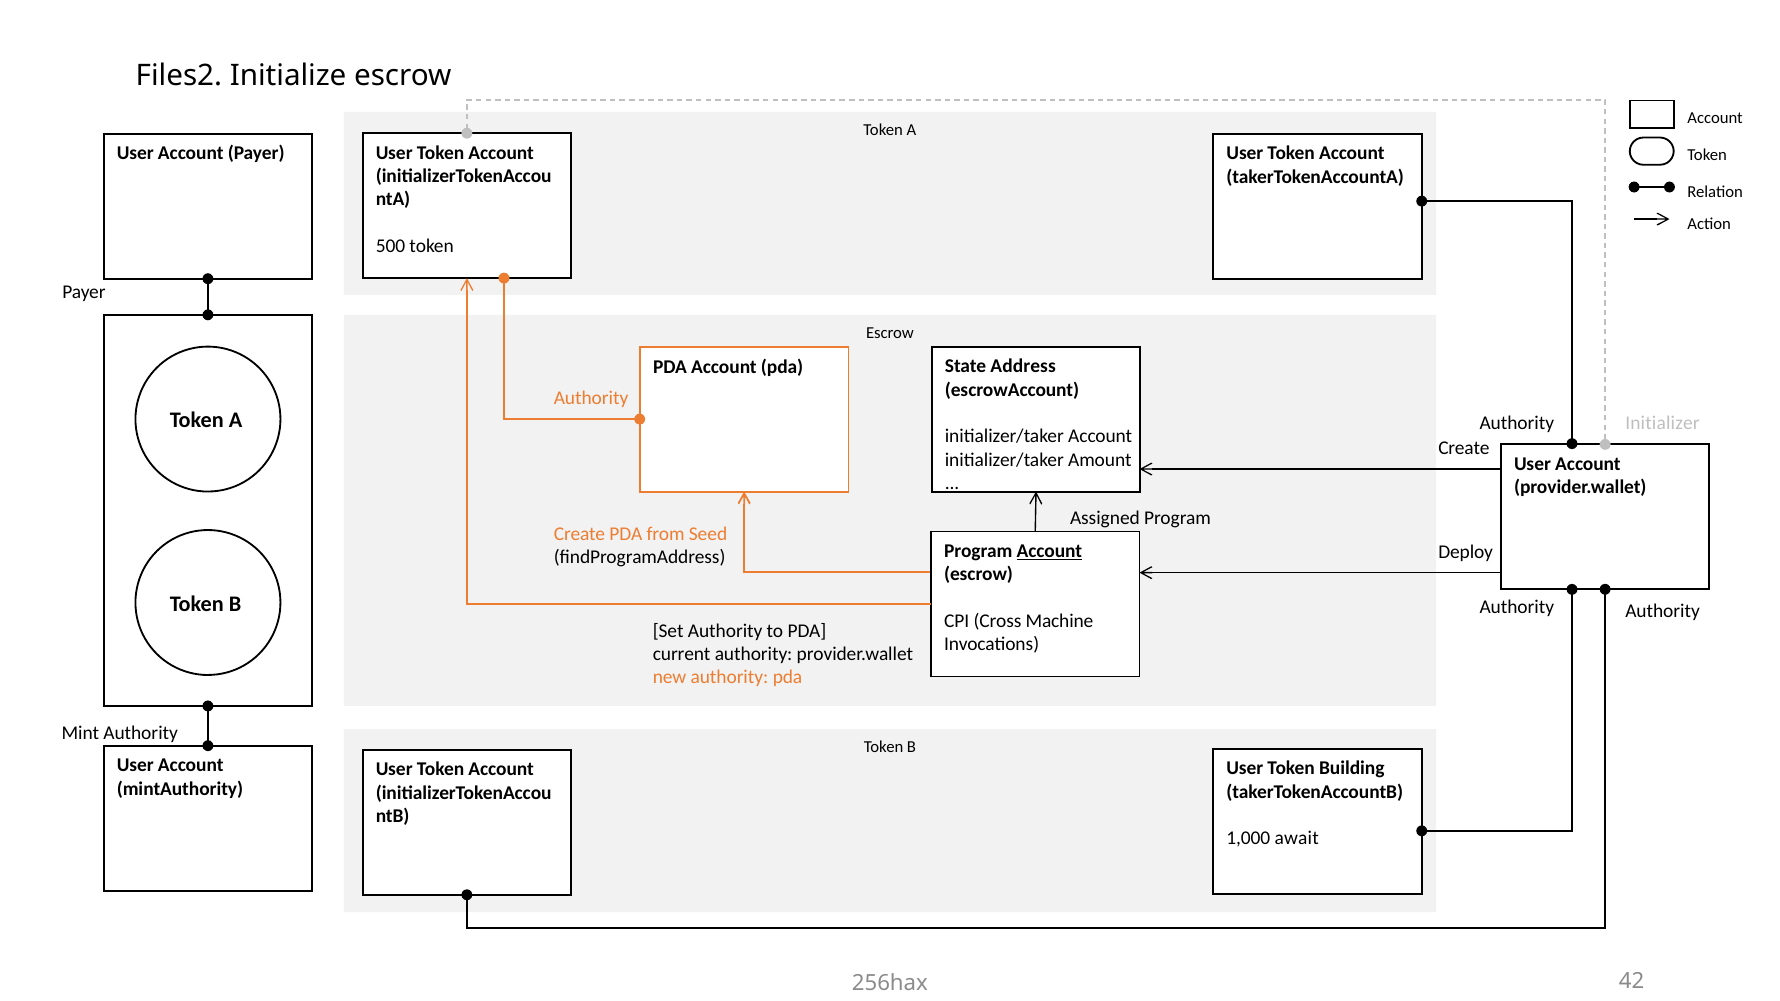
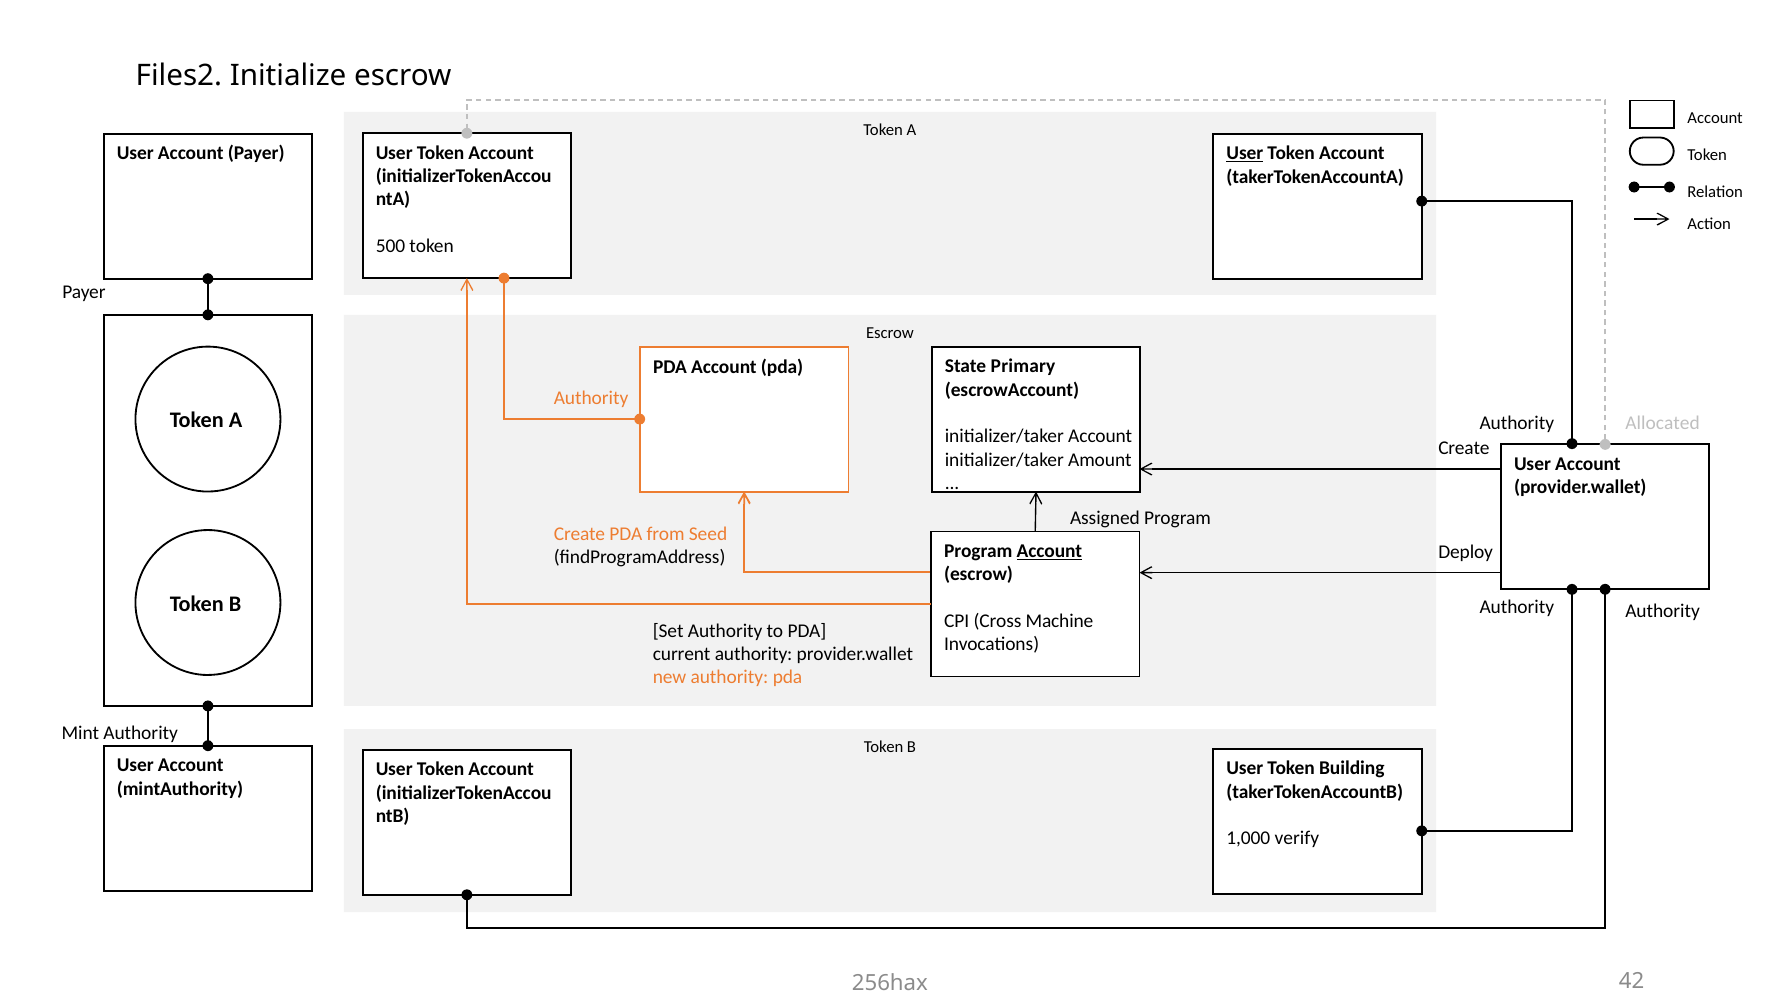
User at (1245, 153) underline: none -> present
Address: Address -> Primary
Initializer: Initializer -> Allocated
await: await -> verify
